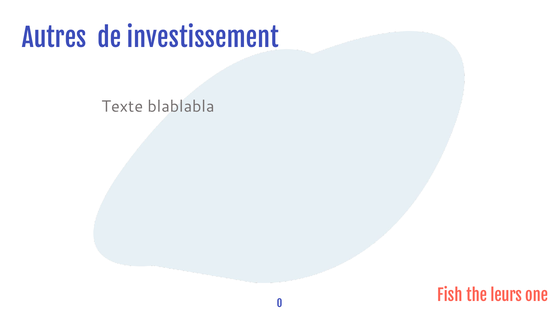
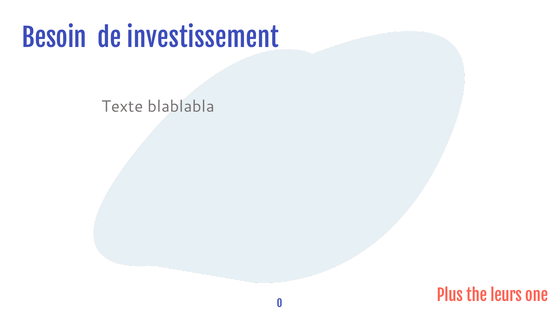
Autres: Autres -> Besoin
Fish: Fish -> Plus
